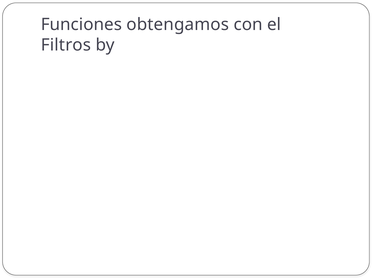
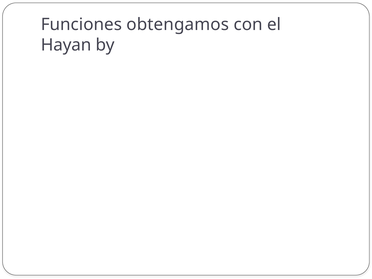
Filtros: Filtros -> Hayan
